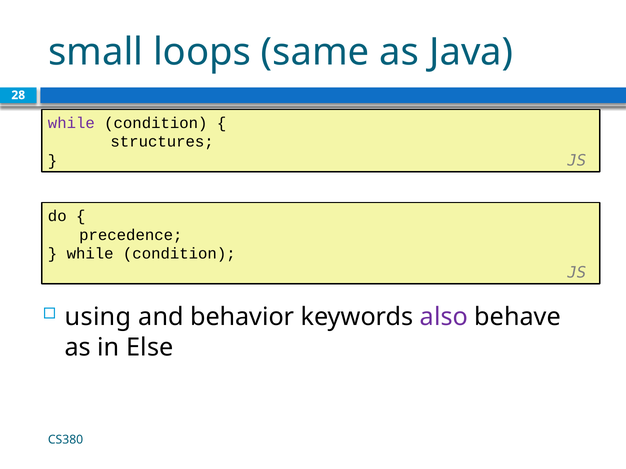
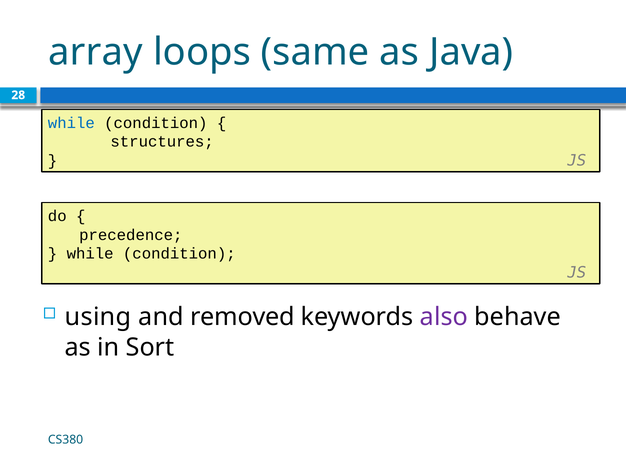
small: small -> array
while at (71, 123) colour: purple -> blue
behavior: behavior -> removed
Else: Else -> Sort
